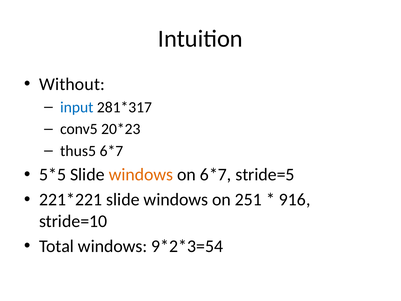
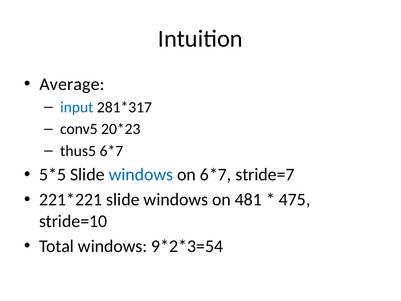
Without: Without -> Average
windows at (141, 175) colour: orange -> blue
stride=5: stride=5 -> stride=7
251: 251 -> 481
916: 916 -> 475
